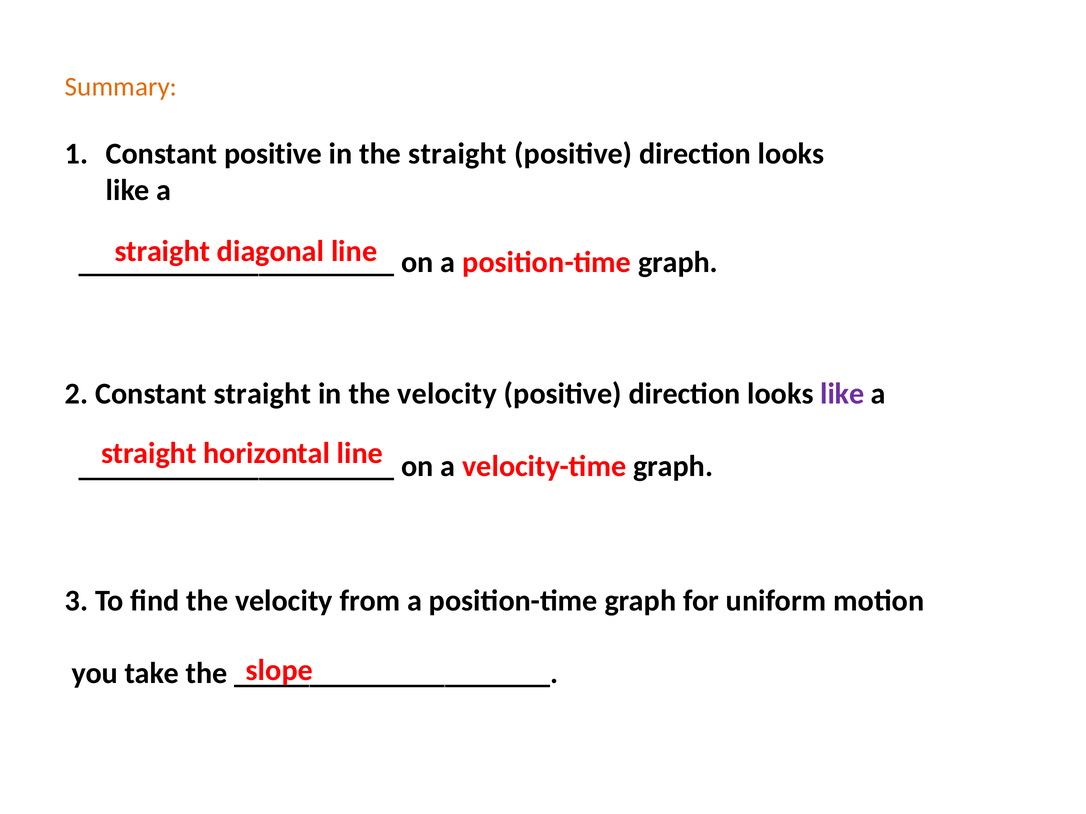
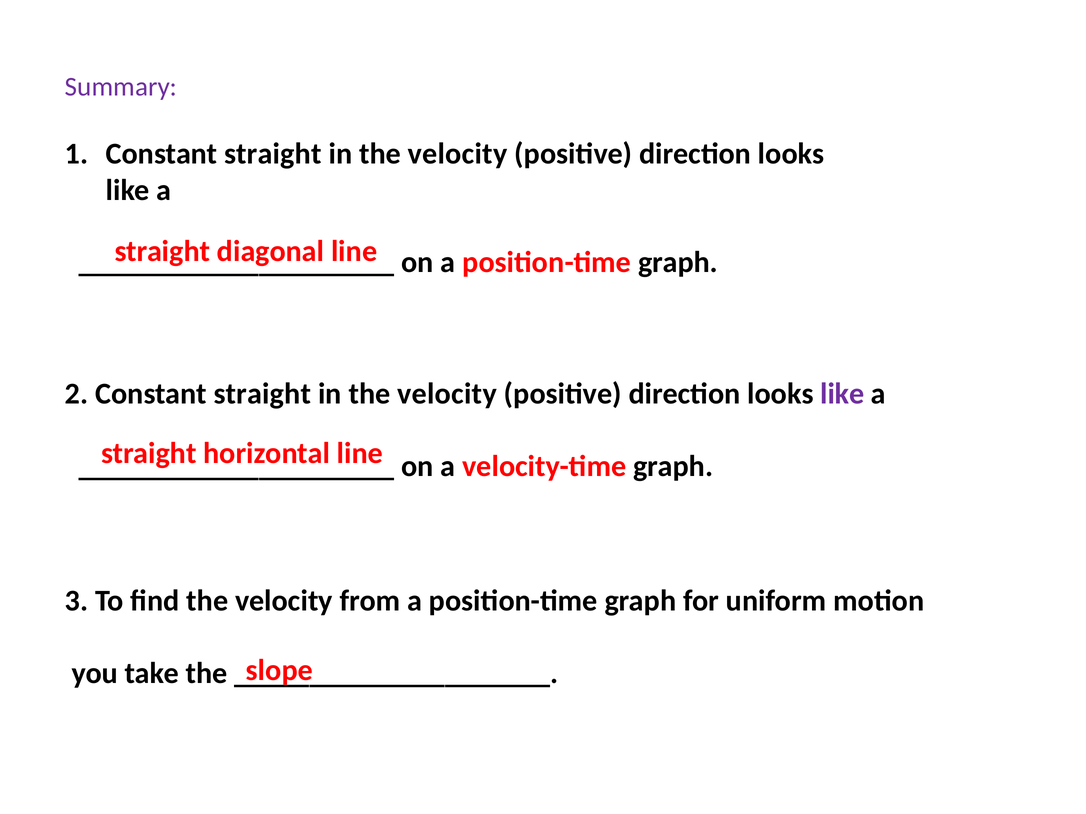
Summary colour: orange -> purple
positive at (273, 154): positive -> straight
straight at (458, 154): straight -> velocity
